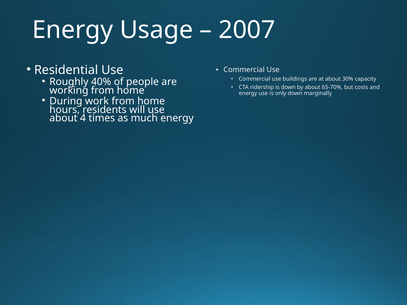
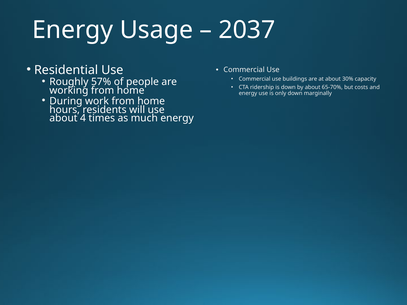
2007: 2007 -> 2037
40%: 40% -> 57%
